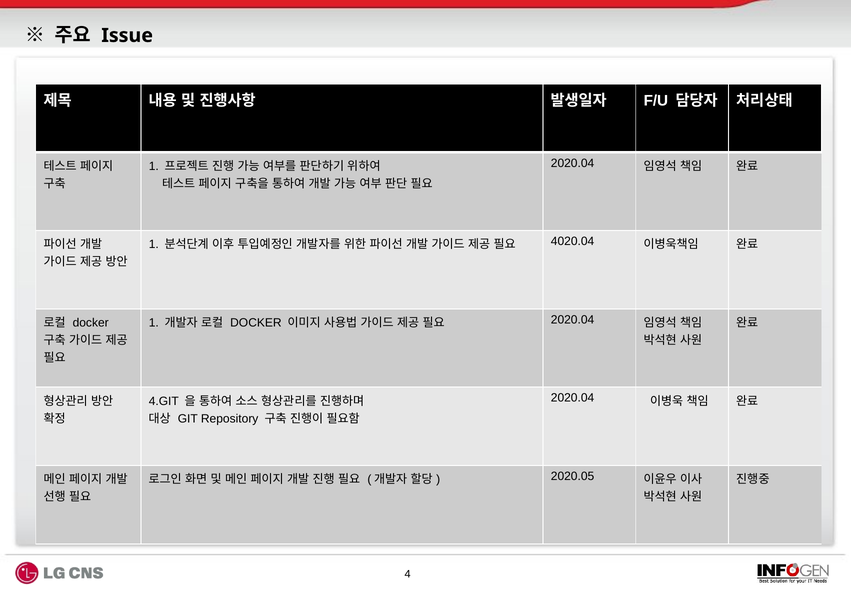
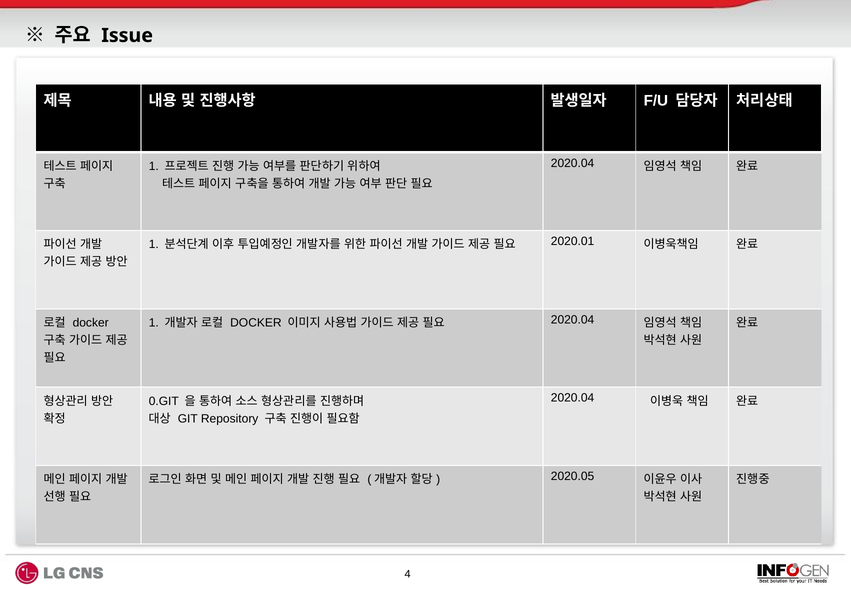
4020.04: 4020.04 -> 2020.01
4.GIT: 4.GIT -> 0.GIT
